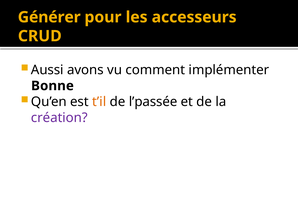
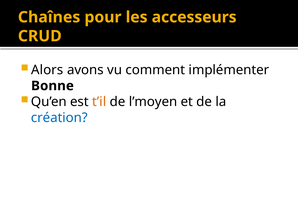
Générer: Générer -> Chaînes
Aussi: Aussi -> Alors
l’passée: l’passée -> l’moyen
création colour: purple -> blue
